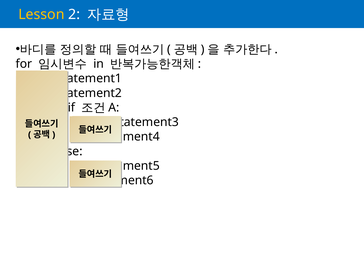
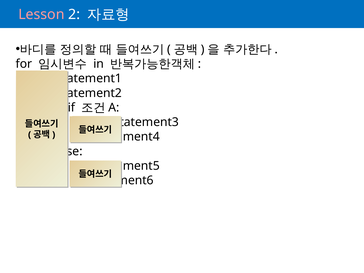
Lesson colour: yellow -> pink
